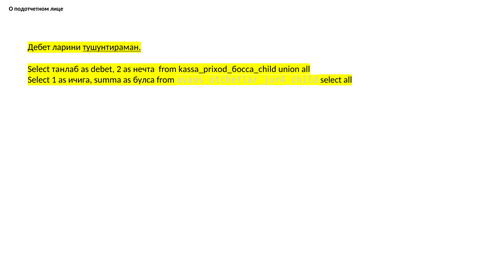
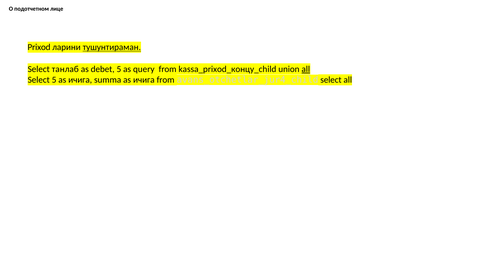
Дебет: Дебет -> Prixod
debet 2: 2 -> 5
нечта: нечта -> query
kassa_prixod_босса_child: kassa_prixod_босса_child -> kassa_prixod_концу_child
all at (306, 69) underline: none -> present
Select 1: 1 -> 5
summa as булса: булса -> ичига
